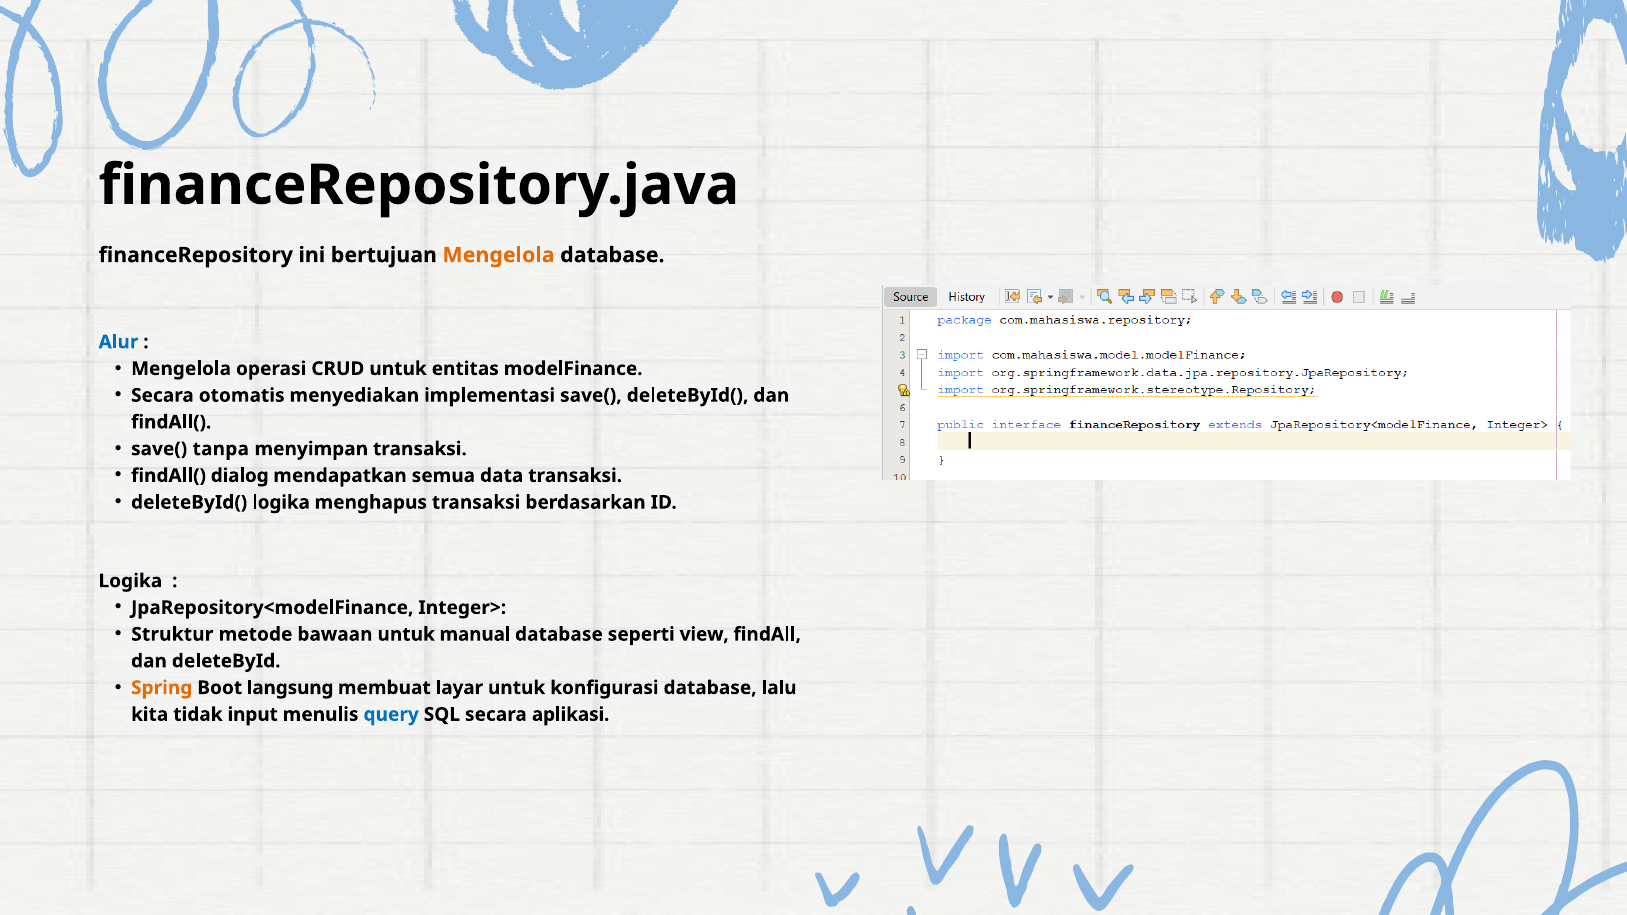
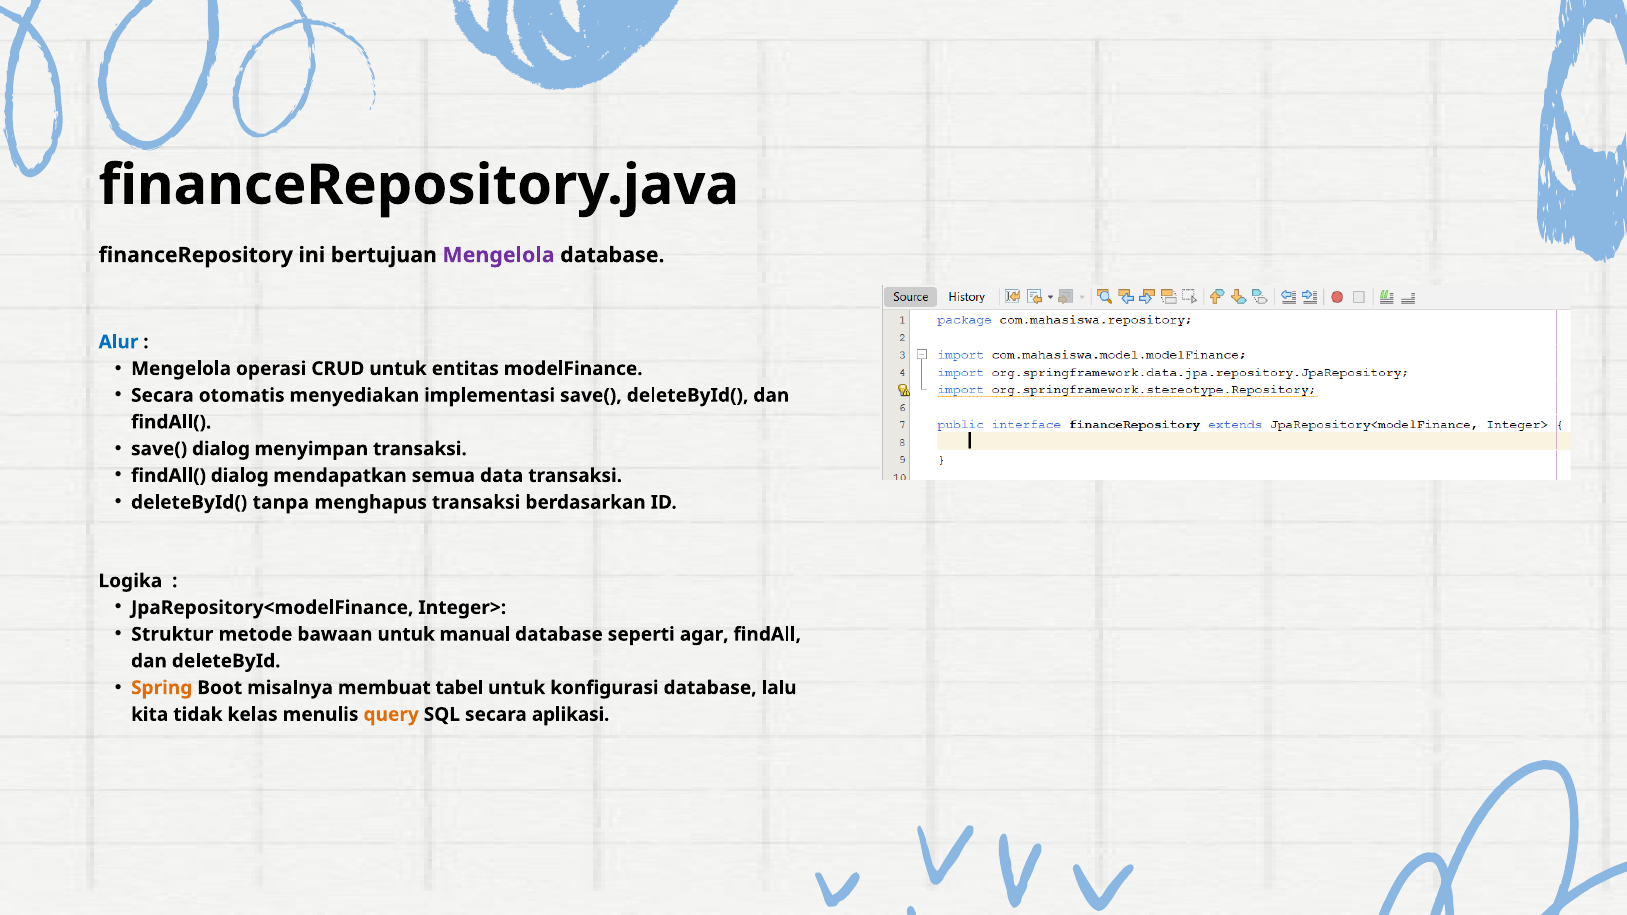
Mengelola at (499, 255) colour: orange -> purple
save( tanpa: tanpa -> dialog
deleteById( logika: logika -> tanpa
view: view -> agar
langsung: langsung -> misalnya
layar: layar -> tabel
input: input -> kelas
query colour: blue -> orange
